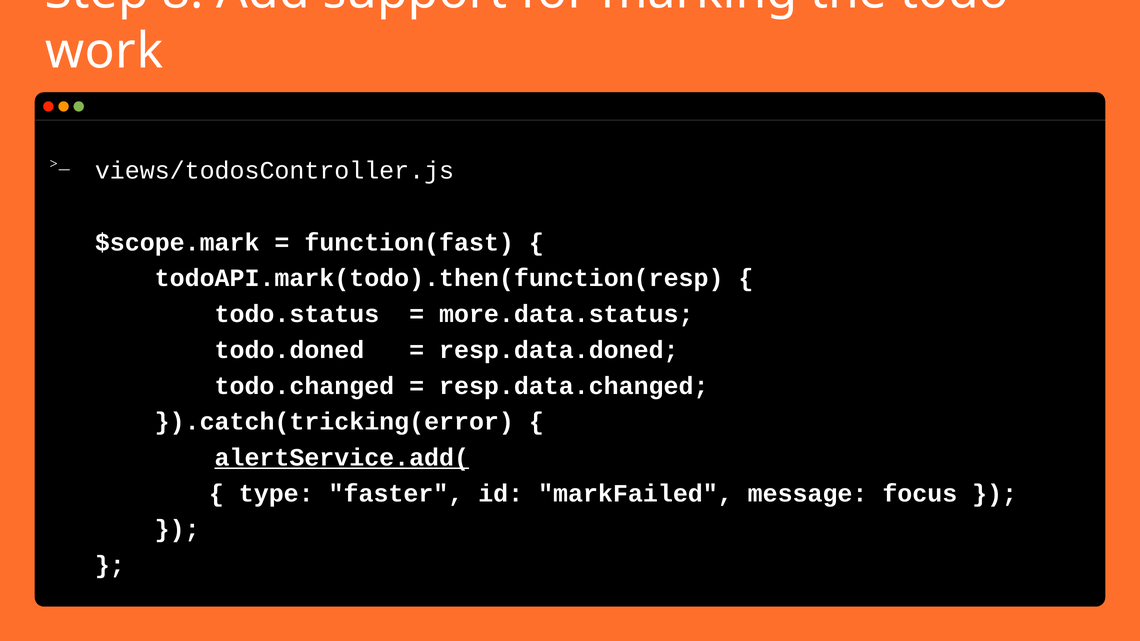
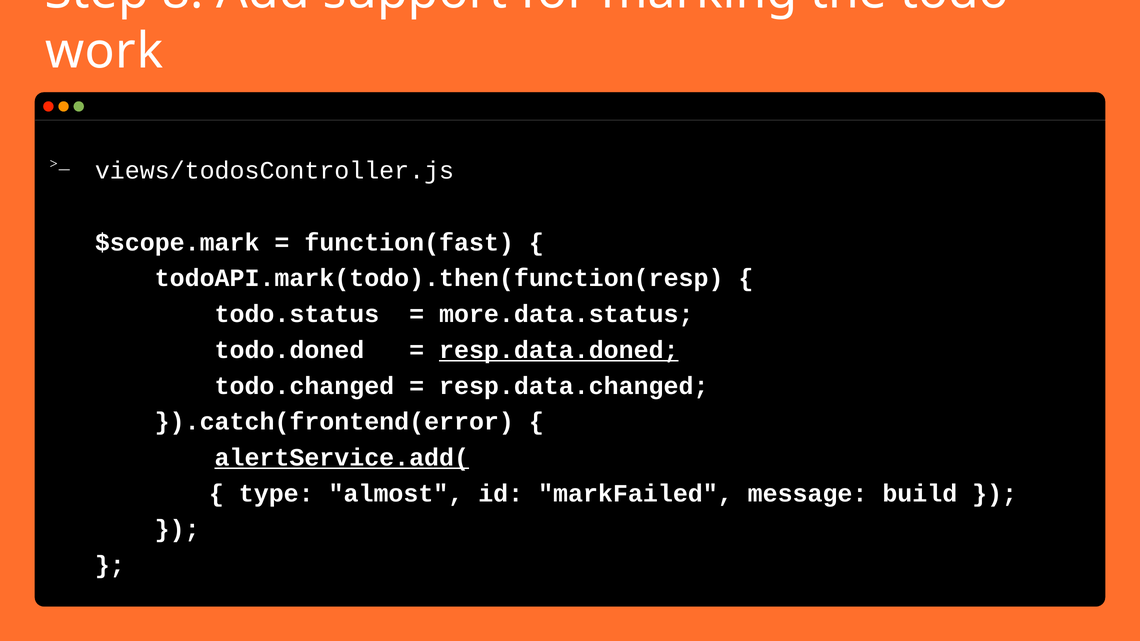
resp.data.doned underline: none -> present
}).catch(tricking(error: }).catch(tricking(error -> }).catch(frontend(error
faster: faster -> almost
focus: focus -> build
